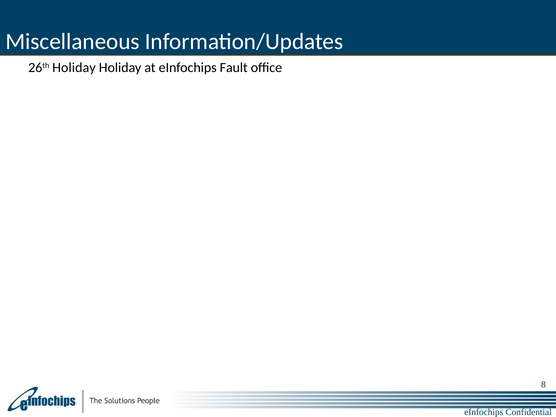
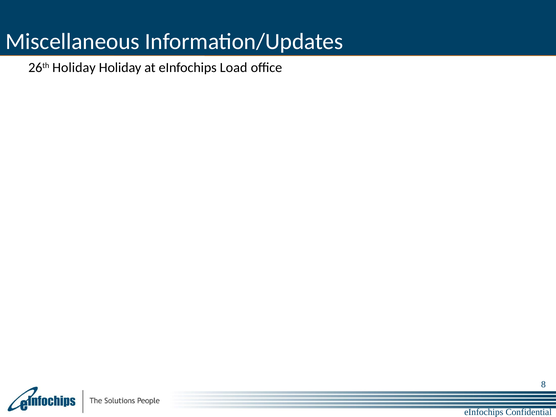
Fault: Fault -> Load
